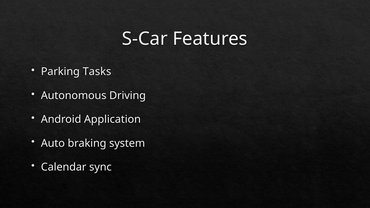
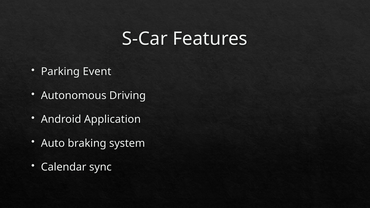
Tasks: Tasks -> Event
